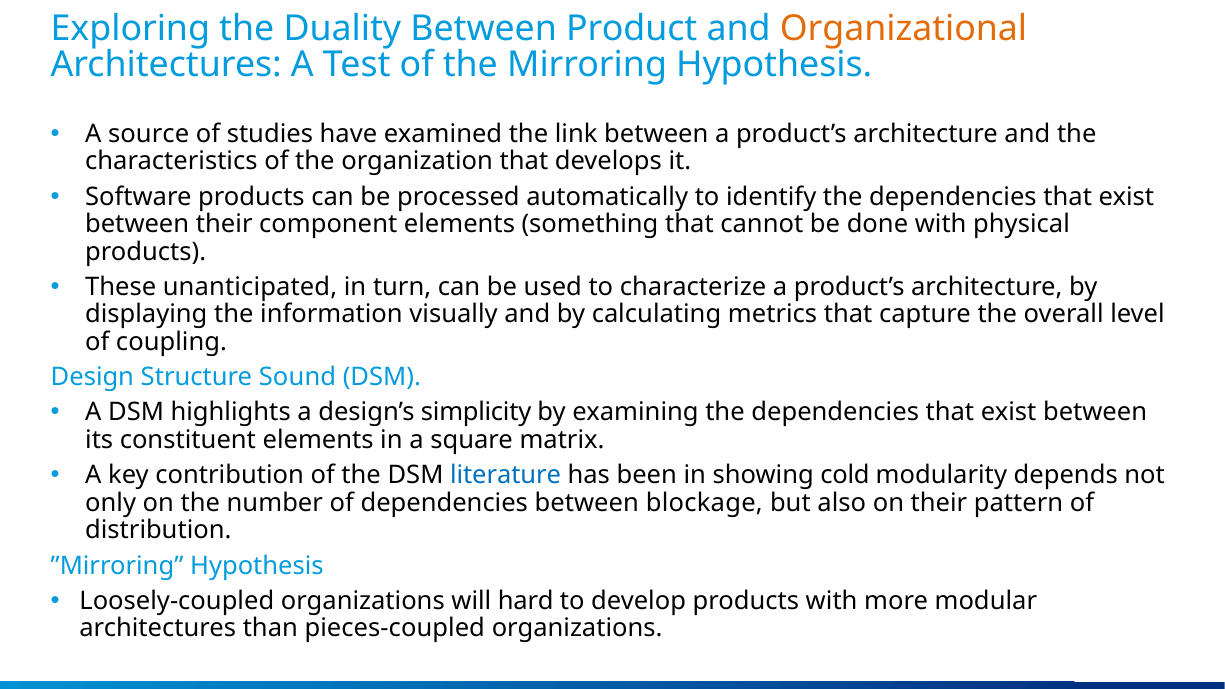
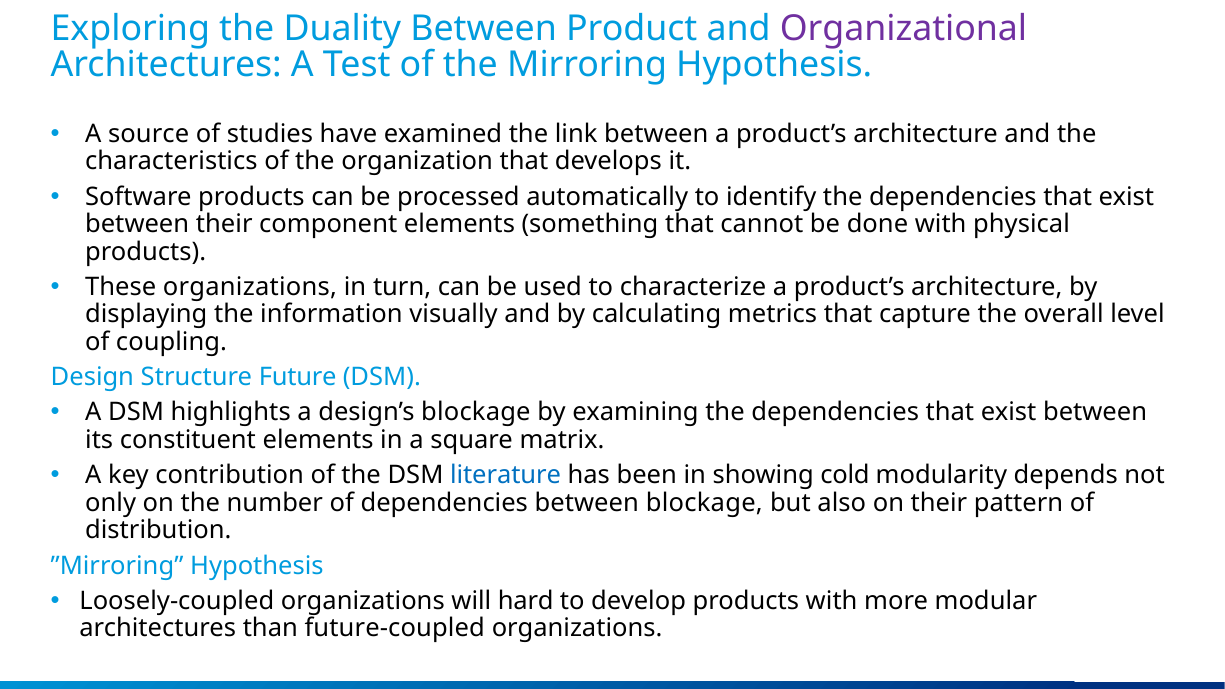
Organizational colour: orange -> purple
These unanticipated: unanticipated -> organizations
Sound: Sound -> Future
design’s simplicity: simplicity -> blockage
pieces-coupled: pieces-coupled -> future-coupled
